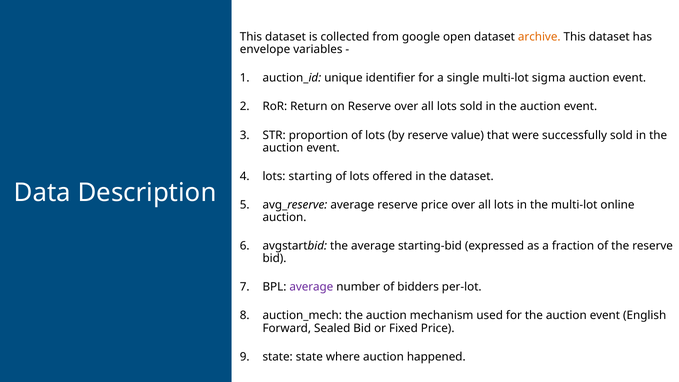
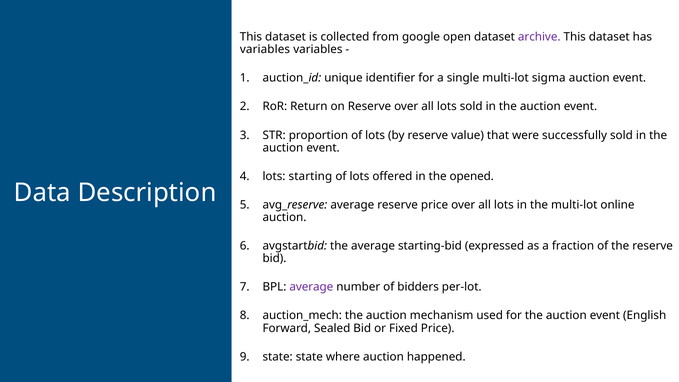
archive colour: orange -> purple
envelope at (265, 50): envelope -> variables
the dataset: dataset -> opened
